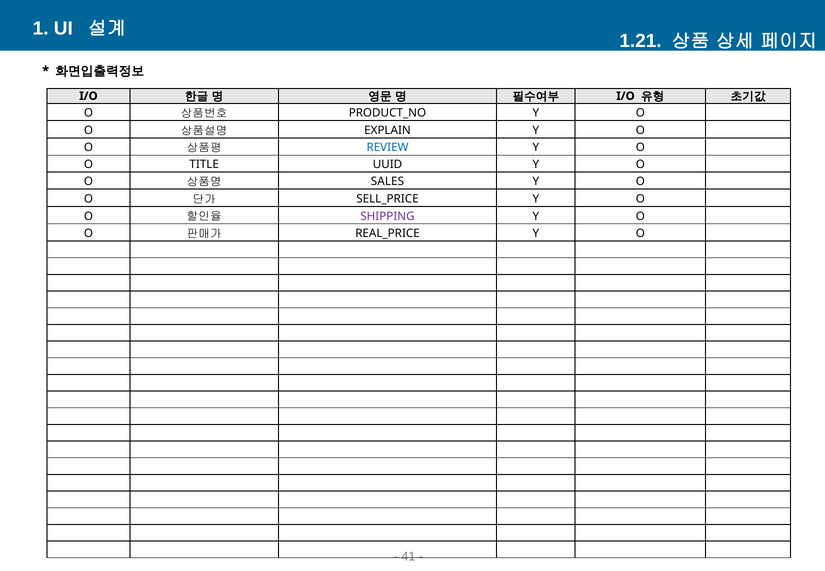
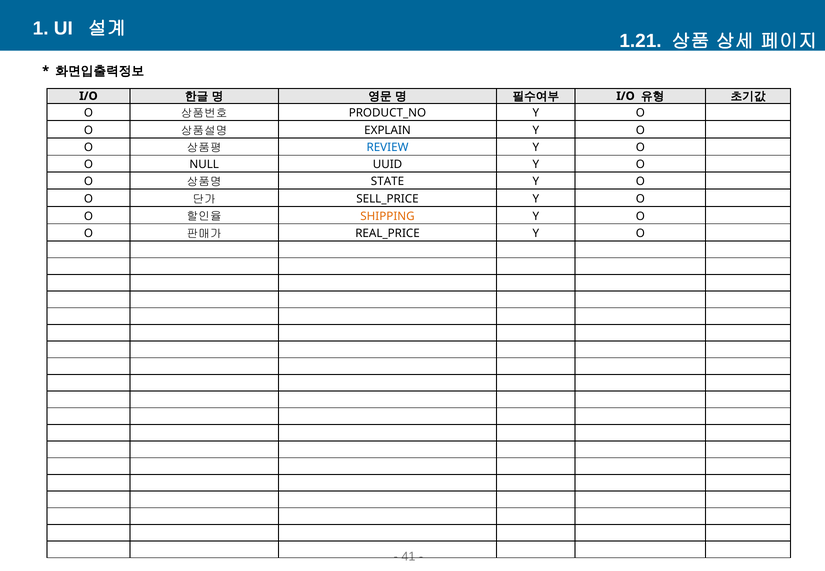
TITLE: TITLE -> NULL
SALES: SALES -> STATE
SHIPPING colour: purple -> orange
